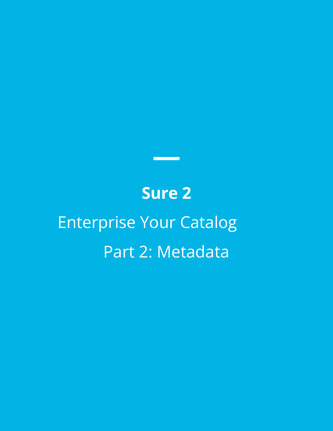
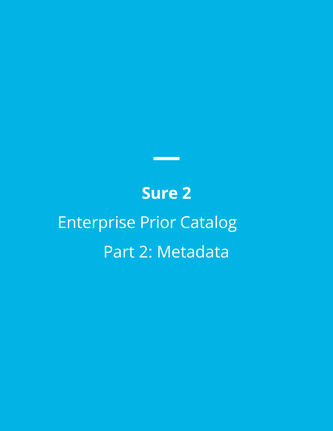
Your: Your -> Prior
